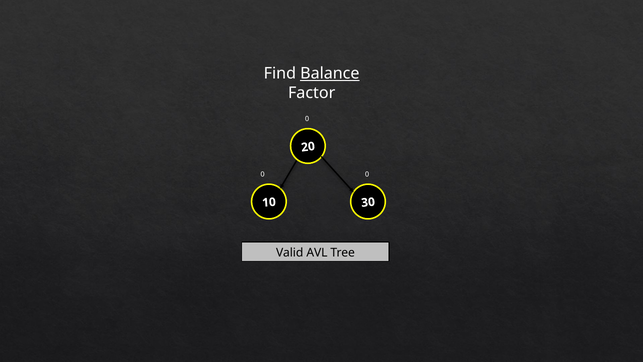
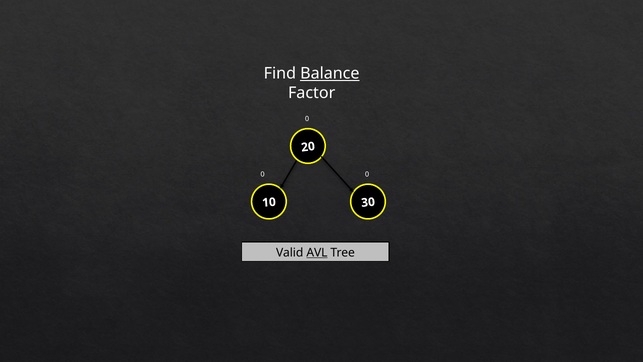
AVL underline: none -> present
